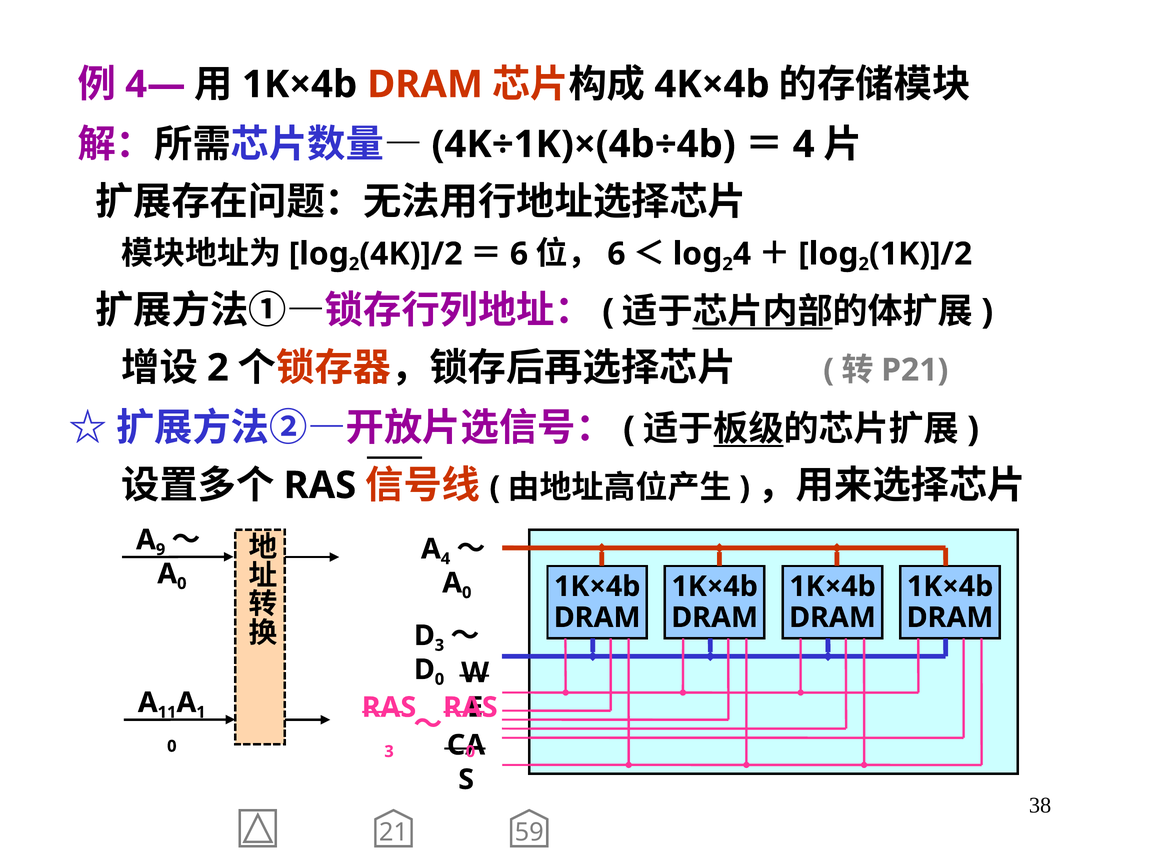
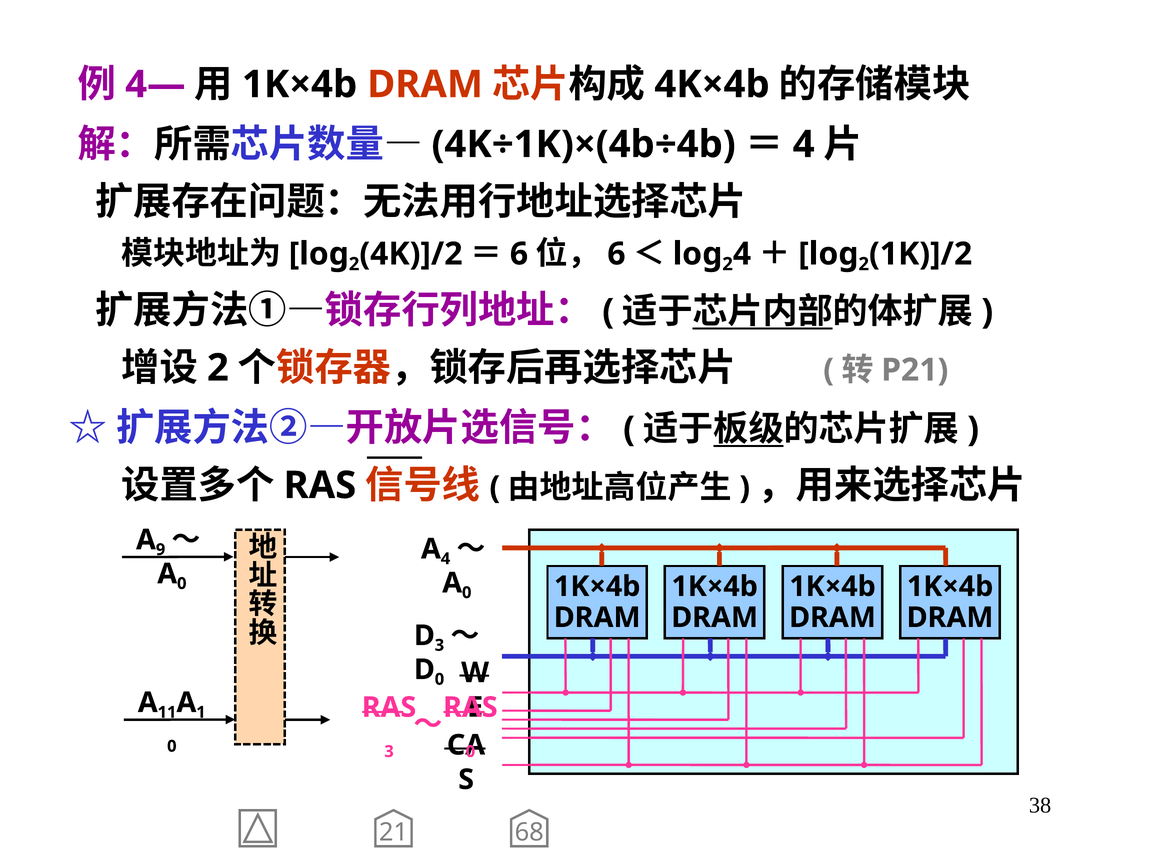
59: 59 -> 68
